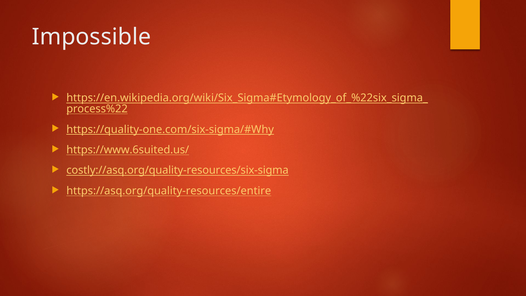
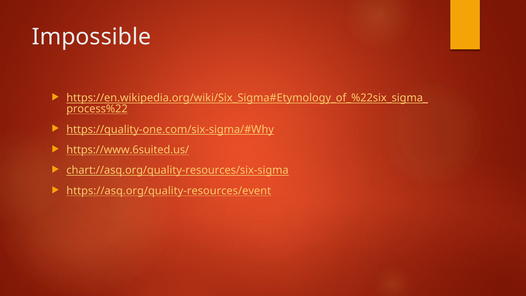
costly://asq.org/quality-resources/six-sigma: costly://asq.org/quality-resources/six-sigma -> chart://asq.org/quality-resources/six-sigma
https://asq.org/quality-resources/entire: https://asq.org/quality-resources/entire -> https://asq.org/quality-resources/event
